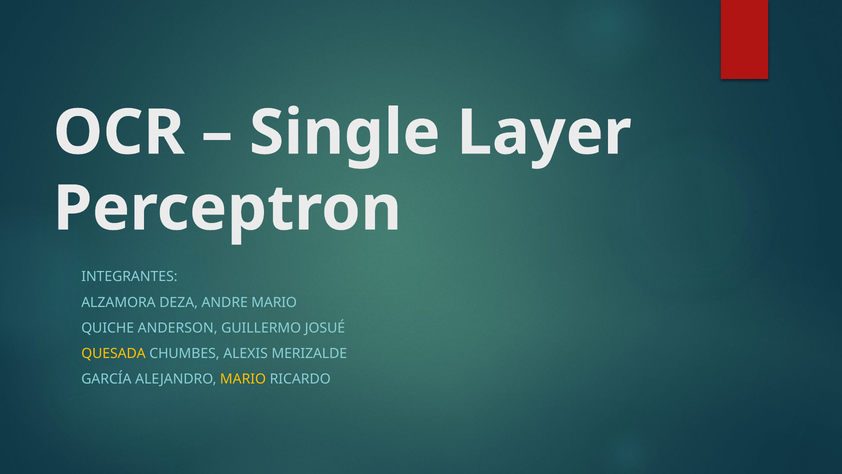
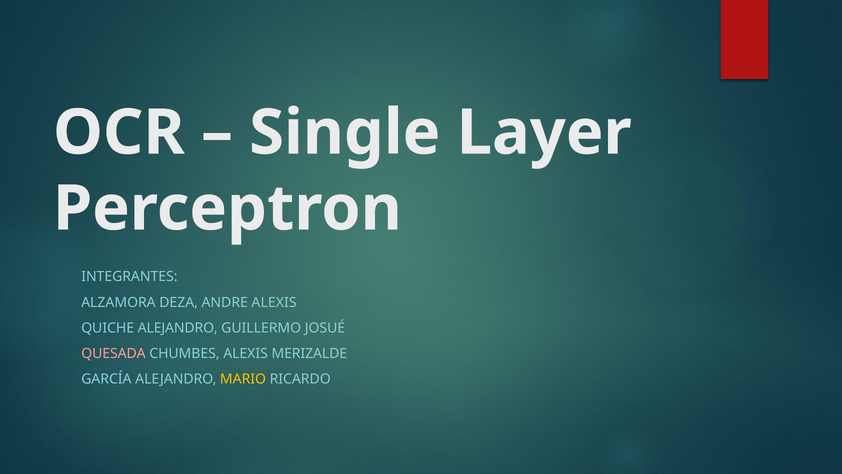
ANDRE MARIO: MARIO -> ALEXIS
QUICHE ANDERSON: ANDERSON -> ALEJANDRO
QUESADA colour: yellow -> pink
